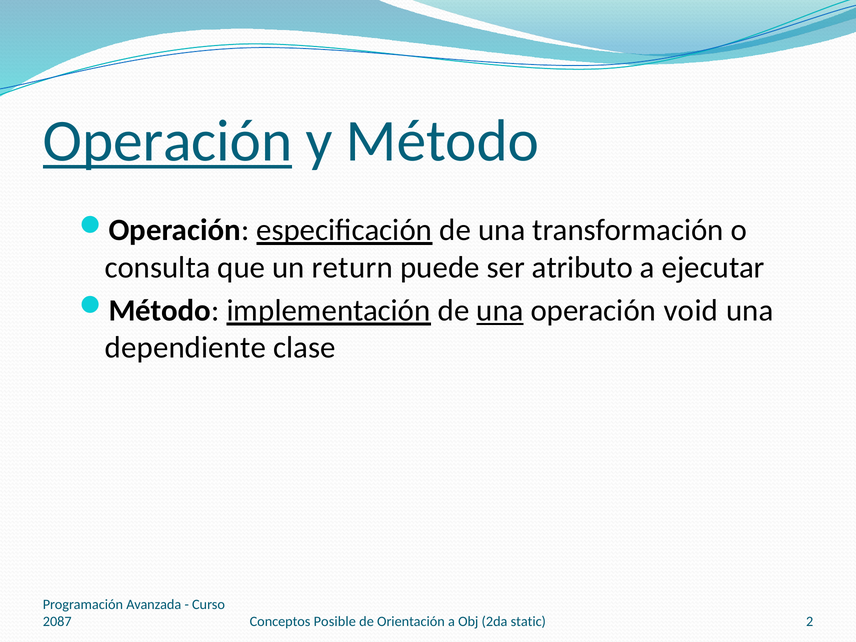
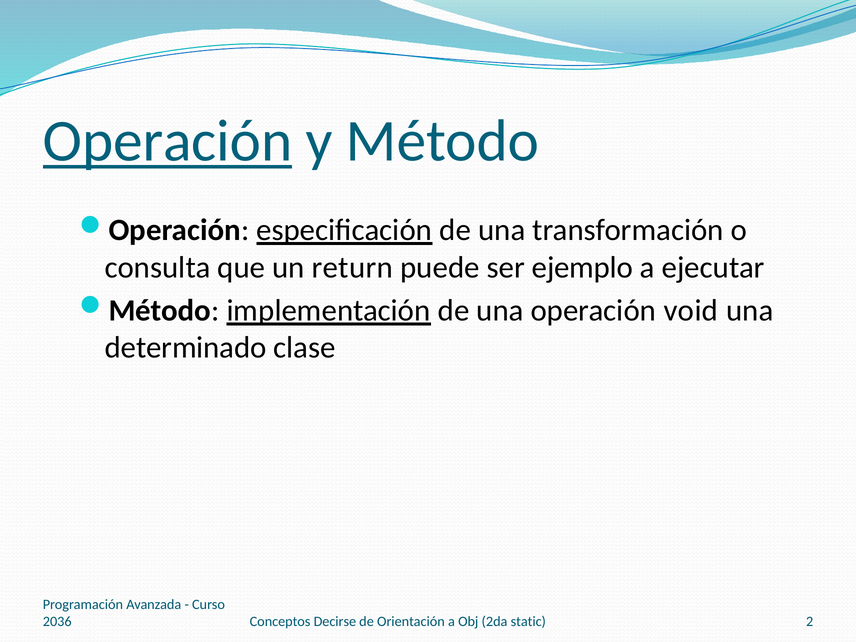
atributo: atributo -> ejemplo
una at (500, 311) underline: present -> none
dependiente: dependiente -> determinado
Posible: Posible -> Decirse
2087: 2087 -> 2036
